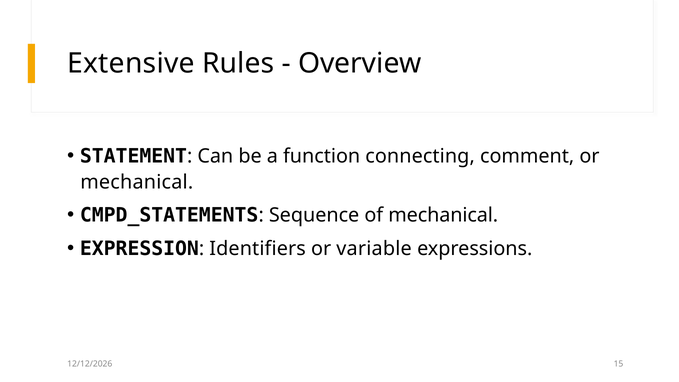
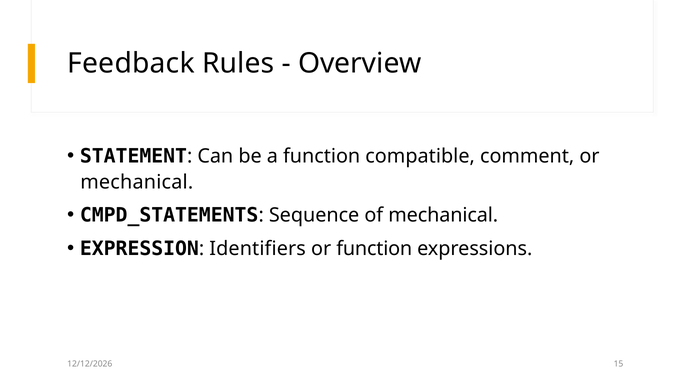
Extensive: Extensive -> Feedback
connecting: connecting -> compatible
or variable: variable -> function
